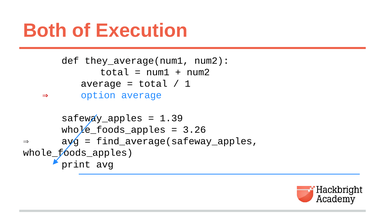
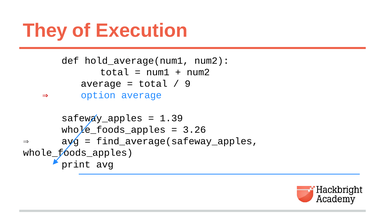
Both: Both -> They
they_average(num1: they_average(num1 -> hold_average(num1
1: 1 -> 9
